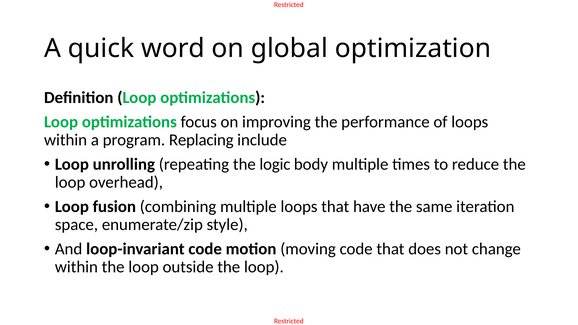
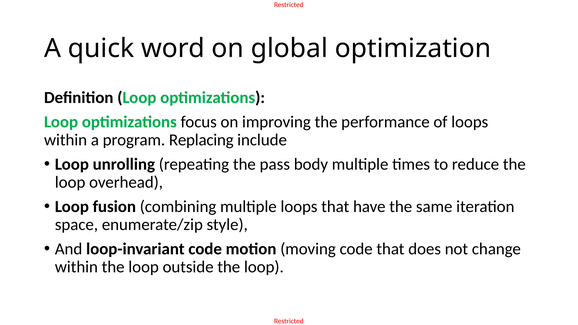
logic: logic -> pass
